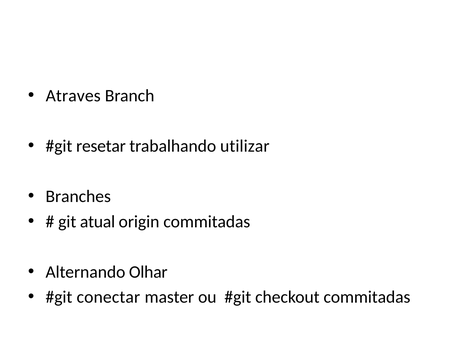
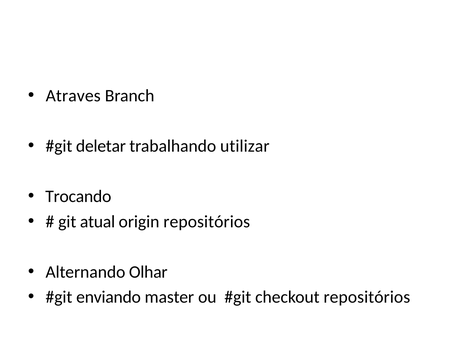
resetar: resetar -> deletar
Branches: Branches -> Trocando
origin commitadas: commitadas -> repositórios
conectar: conectar -> enviando
checkout commitadas: commitadas -> repositórios
